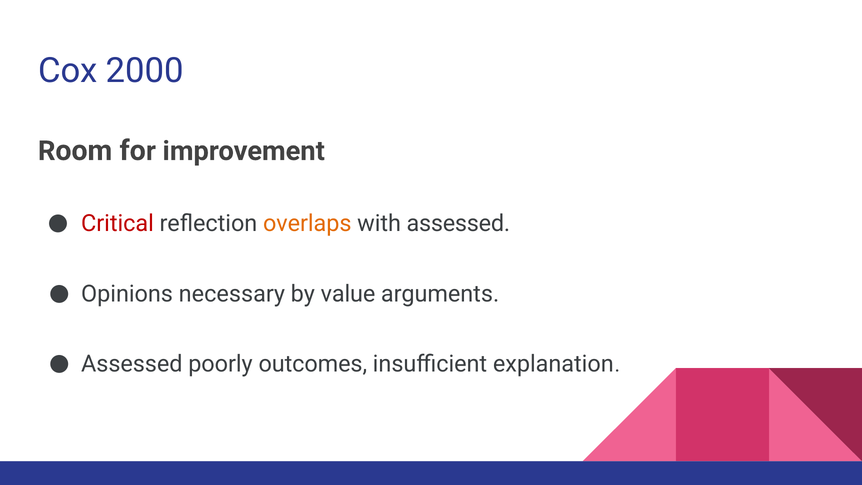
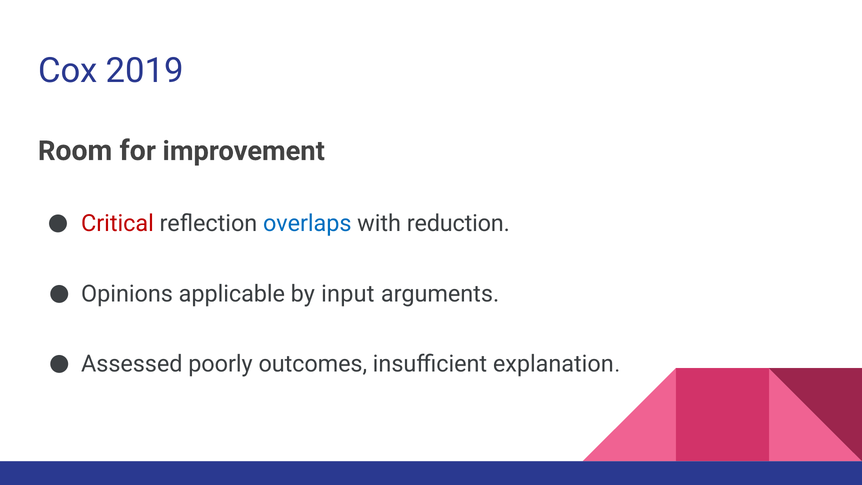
2000: 2000 -> 2019
overlaps colour: orange -> blue
with assessed: assessed -> reduction
necessary: necessary -> applicable
value: value -> input
